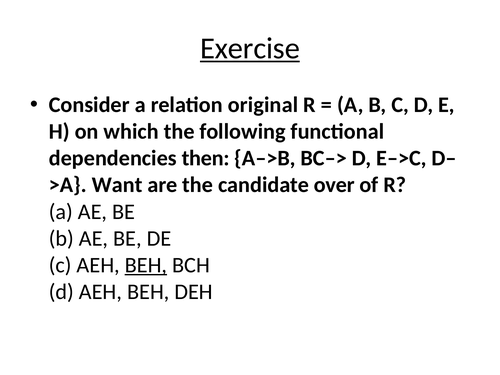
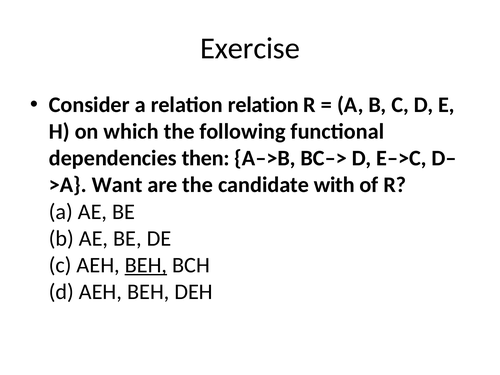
Exercise underline: present -> none
relation original: original -> relation
over: over -> with
